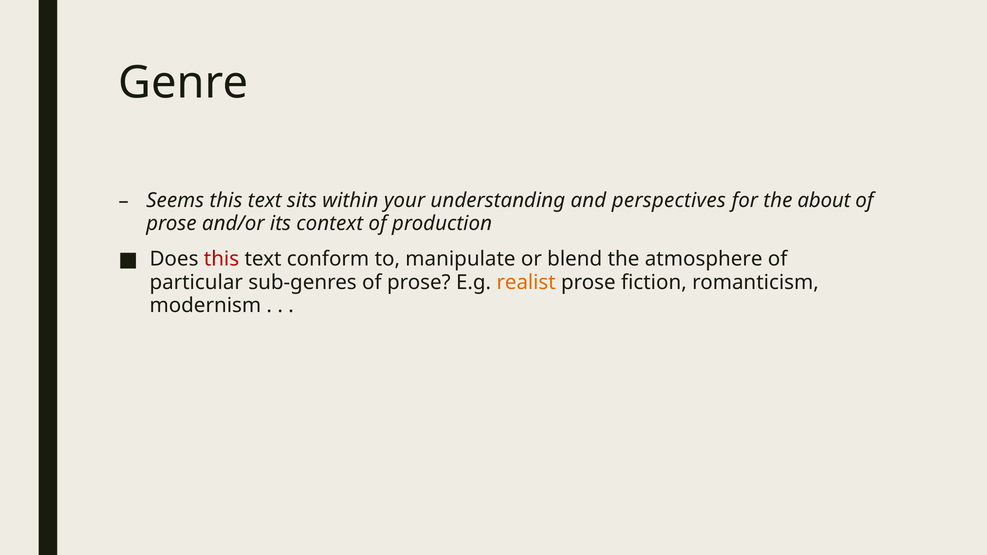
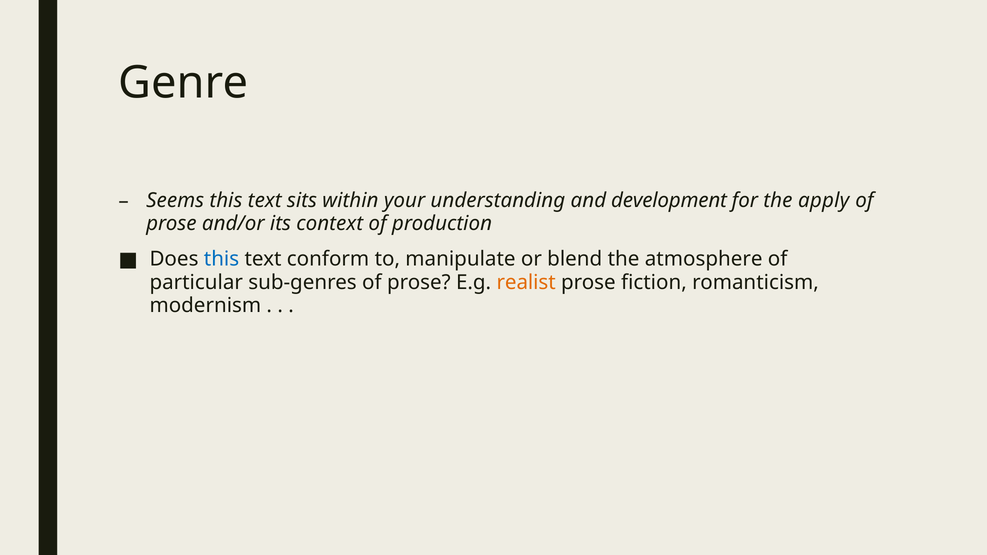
perspectives: perspectives -> development
about: about -> apply
this at (221, 259) colour: red -> blue
